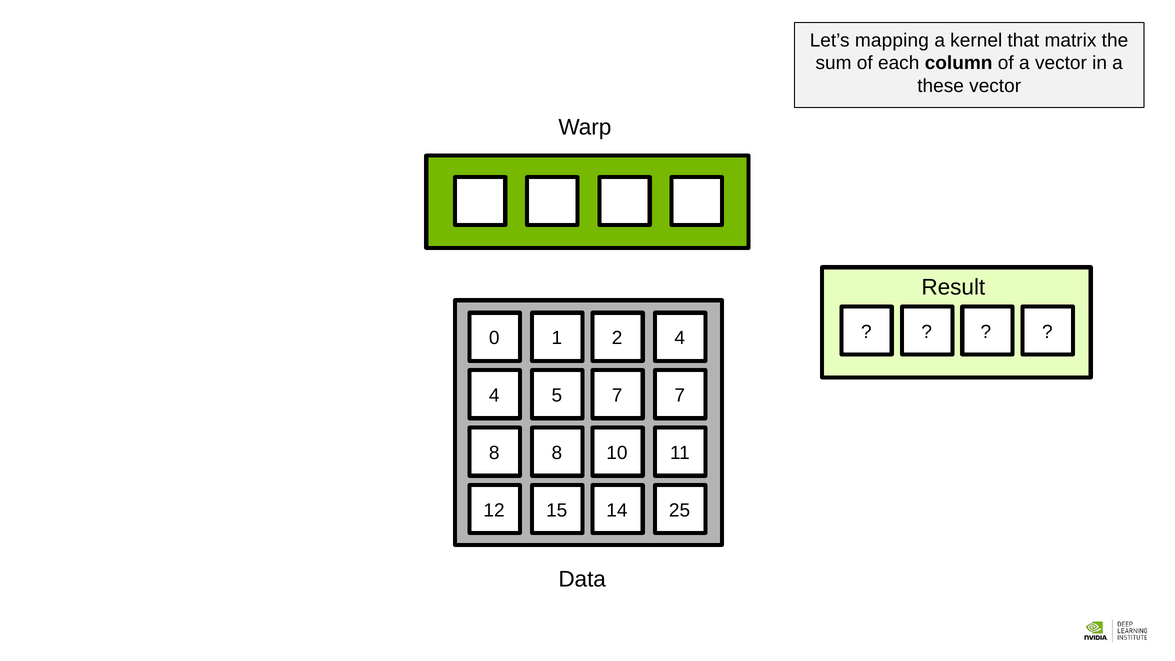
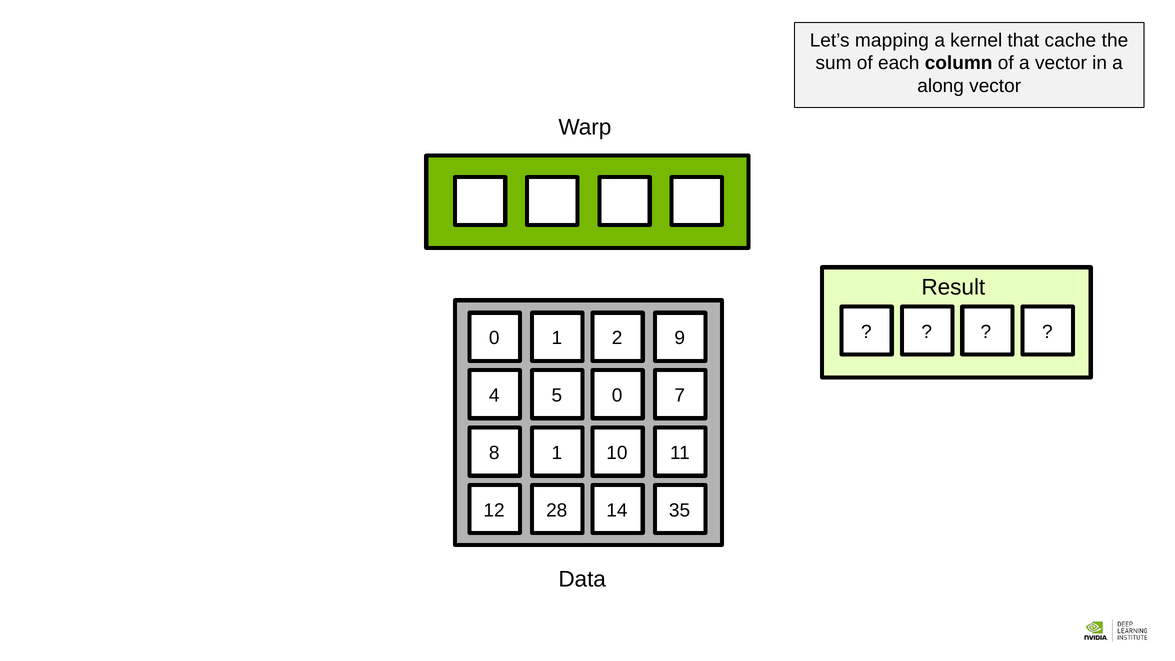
matrix: matrix -> cache
these: these -> along
2 4: 4 -> 9
5 7: 7 -> 0
8 8: 8 -> 1
15: 15 -> 28
25: 25 -> 35
